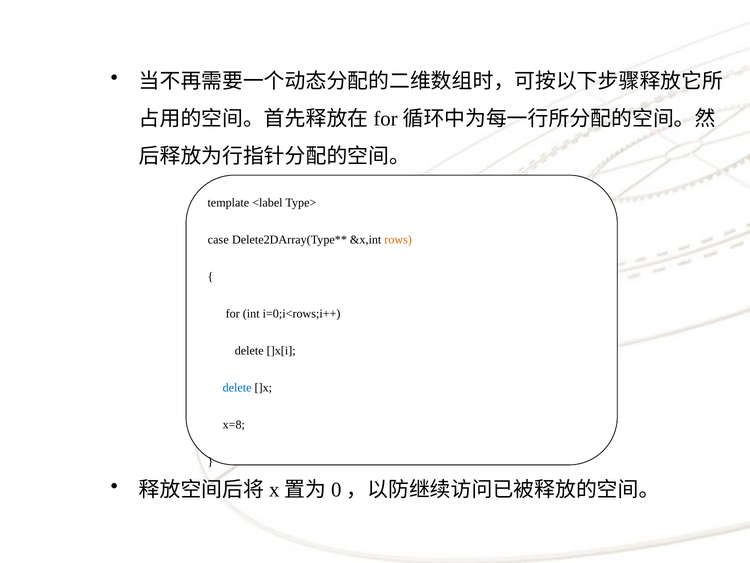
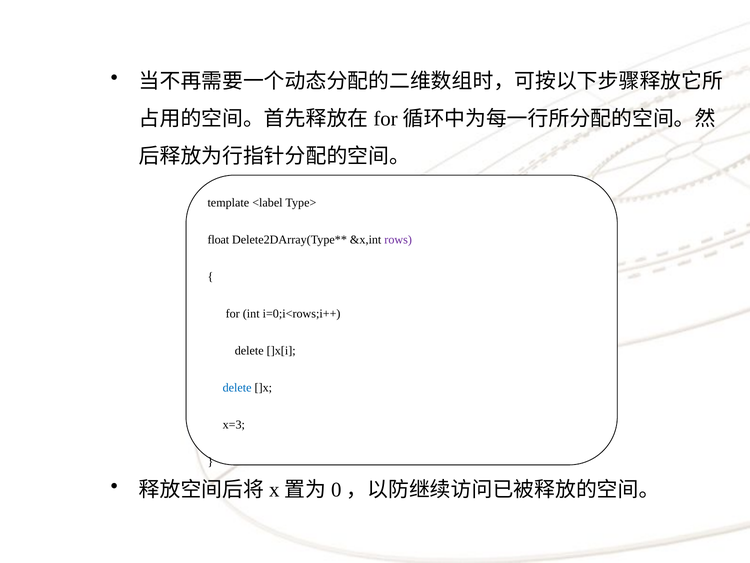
case: case -> float
rows colour: orange -> purple
x=8: x=8 -> x=3
